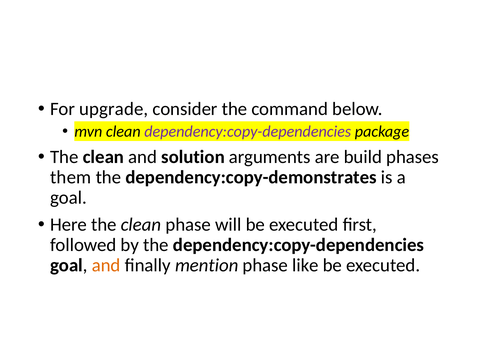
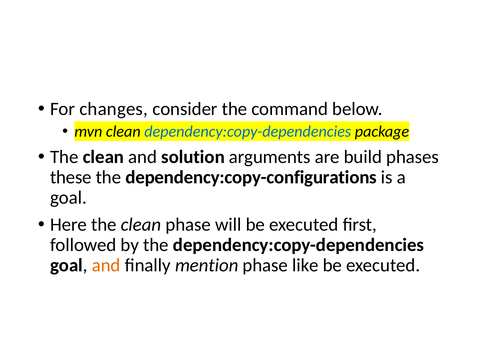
upgrade: upgrade -> changes
dependency:copy-dependencies at (248, 131) colour: purple -> blue
them: them -> these
dependency:copy-demonstrates: dependency:copy-demonstrates -> dependency:copy-configurations
